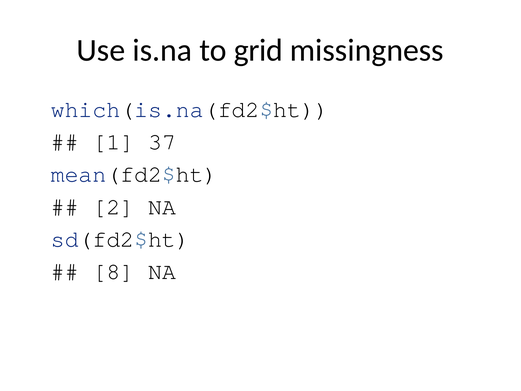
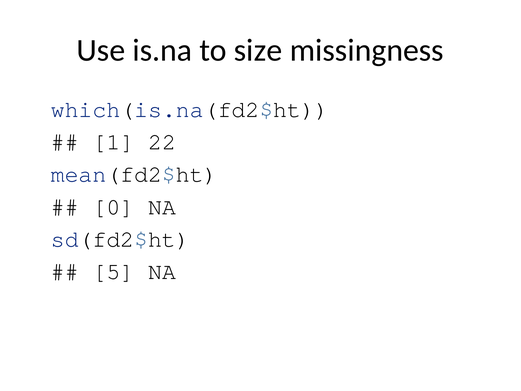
grid: grid -> size
37: 37 -> 22
2: 2 -> 0
8: 8 -> 5
